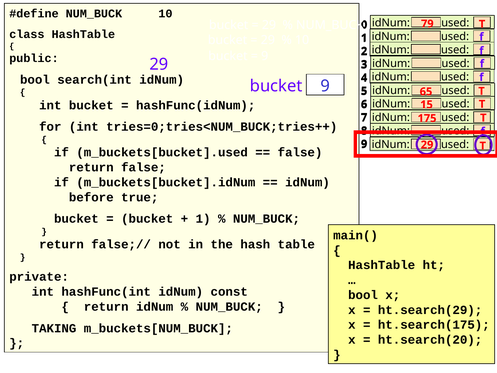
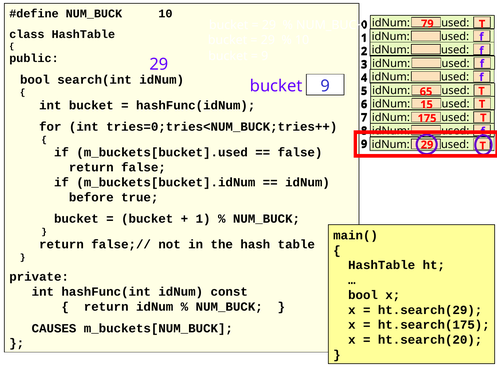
TAKING: TAKING -> CAUSES
